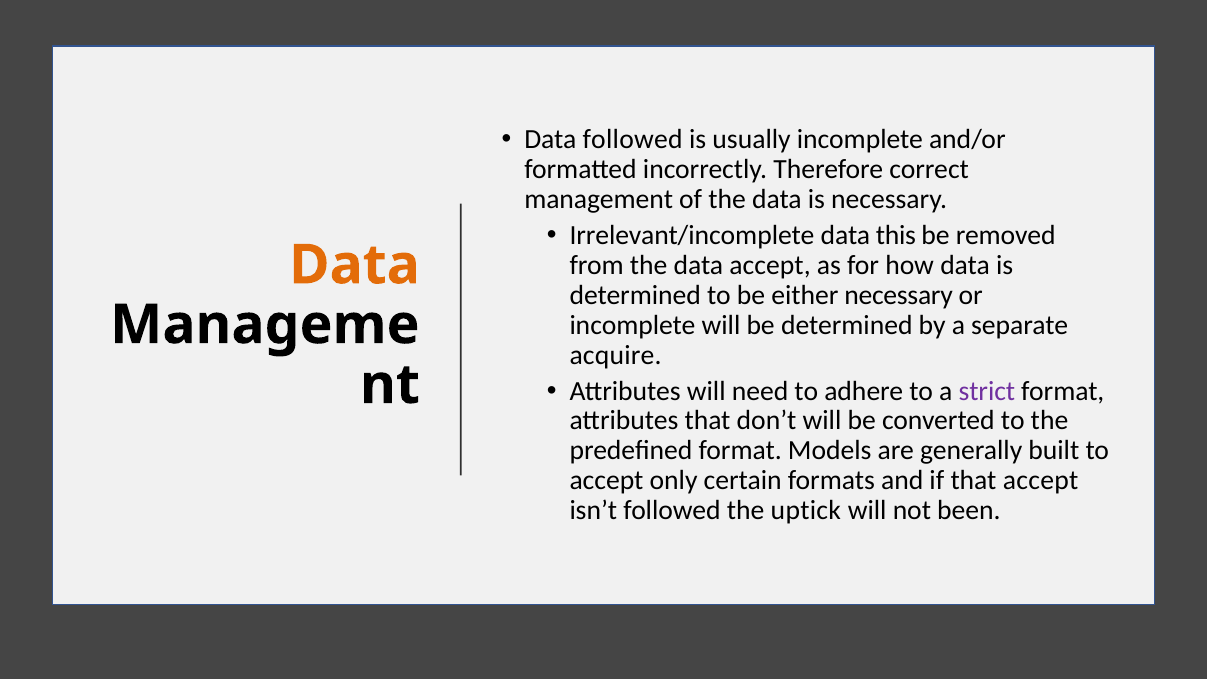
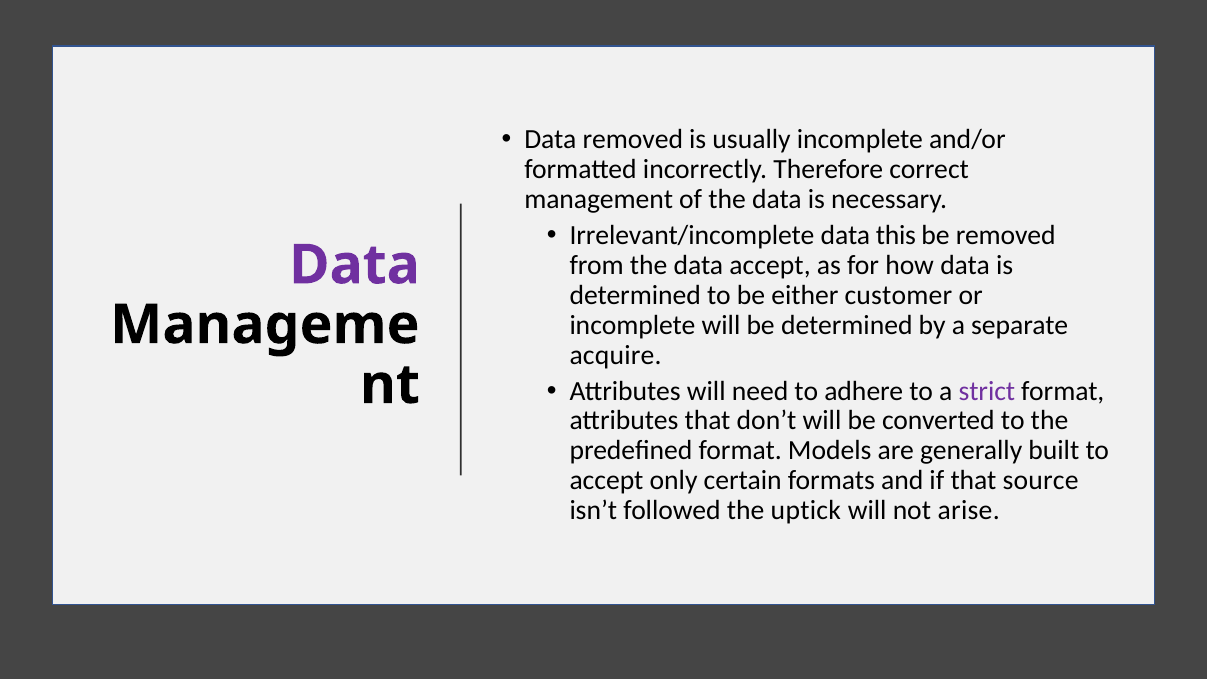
Data followed: followed -> removed
Data at (354, 265) colour: orange -> purple
either necessary: necessary -> customer
that accept: accept -> source
been: been -> arise
